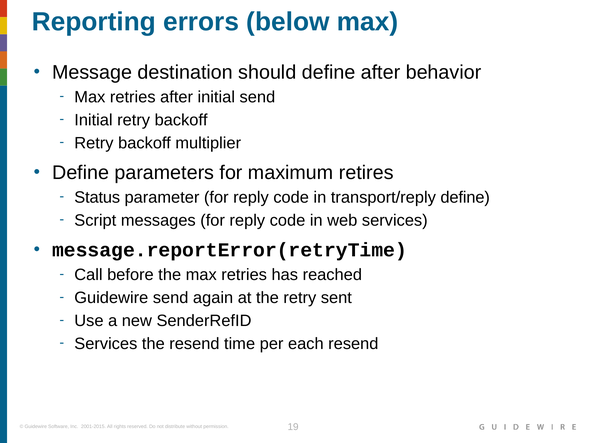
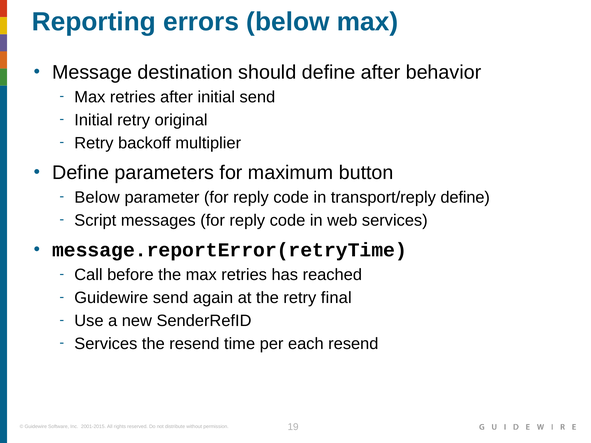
Initial retry backoff: backoff -> original
retires: retires -> button
Status at (97, 198): Status -> Below
sent: sent -> final
